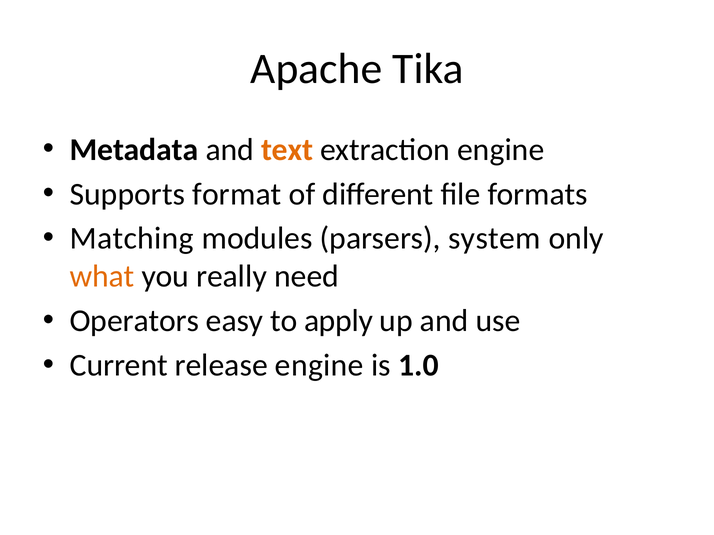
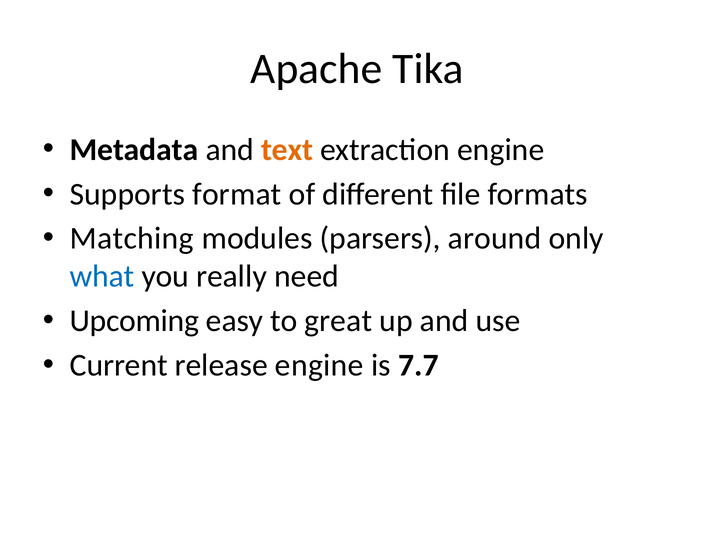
system: system -> around
what colour: orange -> blue
Operators: Operators -> Upcoming
apply: apply -> great
1.0: 1.0 -> 7.7
